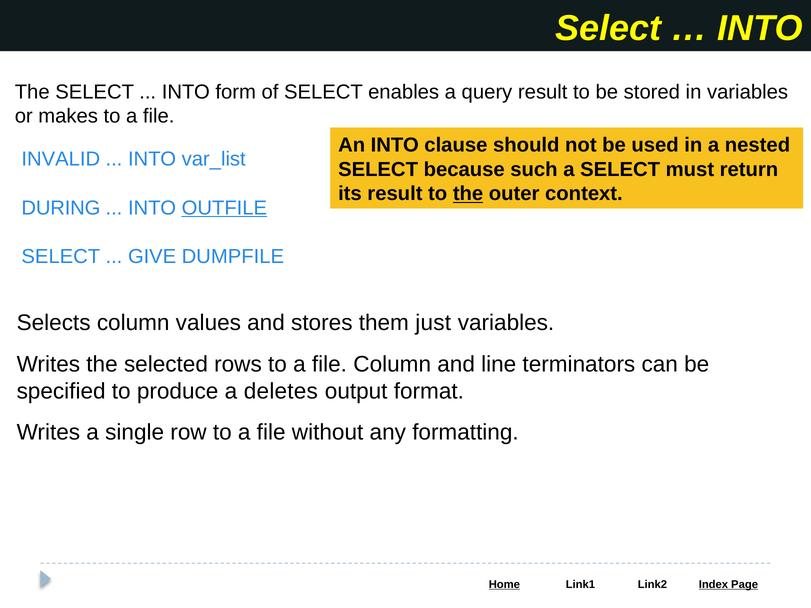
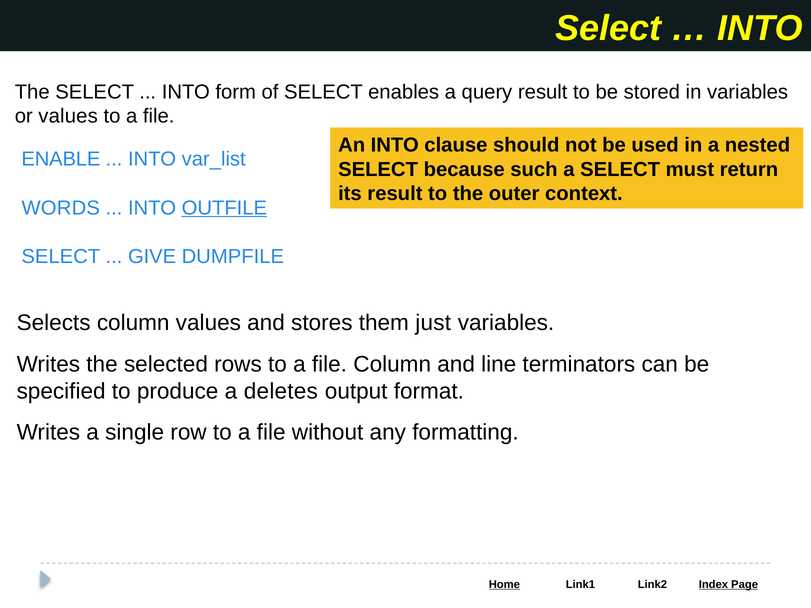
or makes: makes -> values
INVALID: INVALID -> ENABLE
the at (468, 194) underline: present -> none
DURING: DURING -> WORDS
